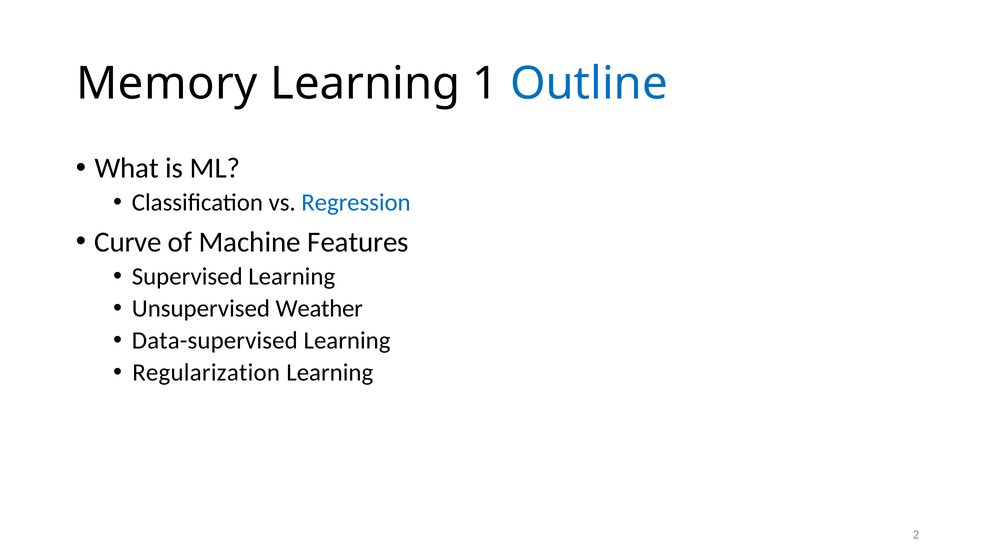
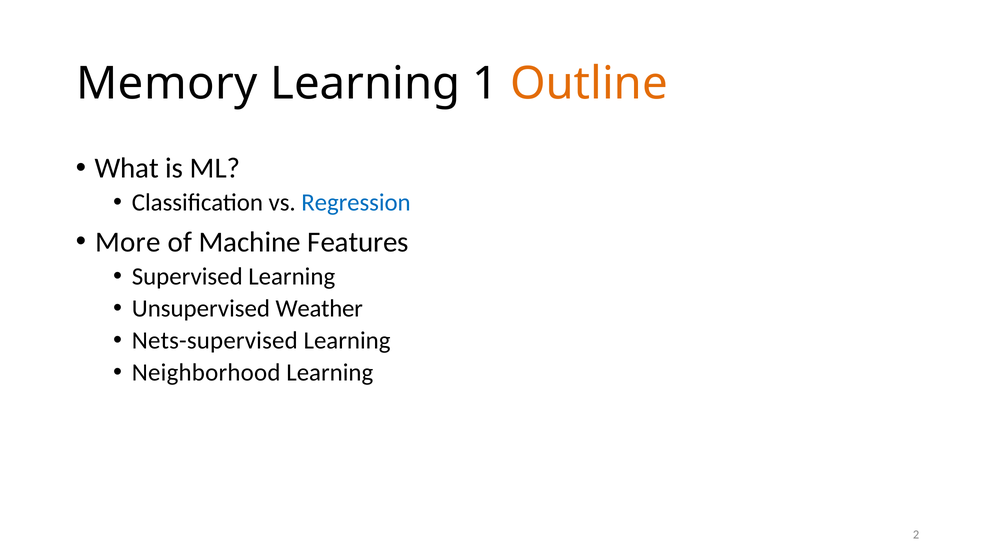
Outline colour: blue -> orange
Curve: Curve -> More
Data-supervised: Data-supervised -> Nets-supervised
Regularization: Regularization -> Neighborhood
